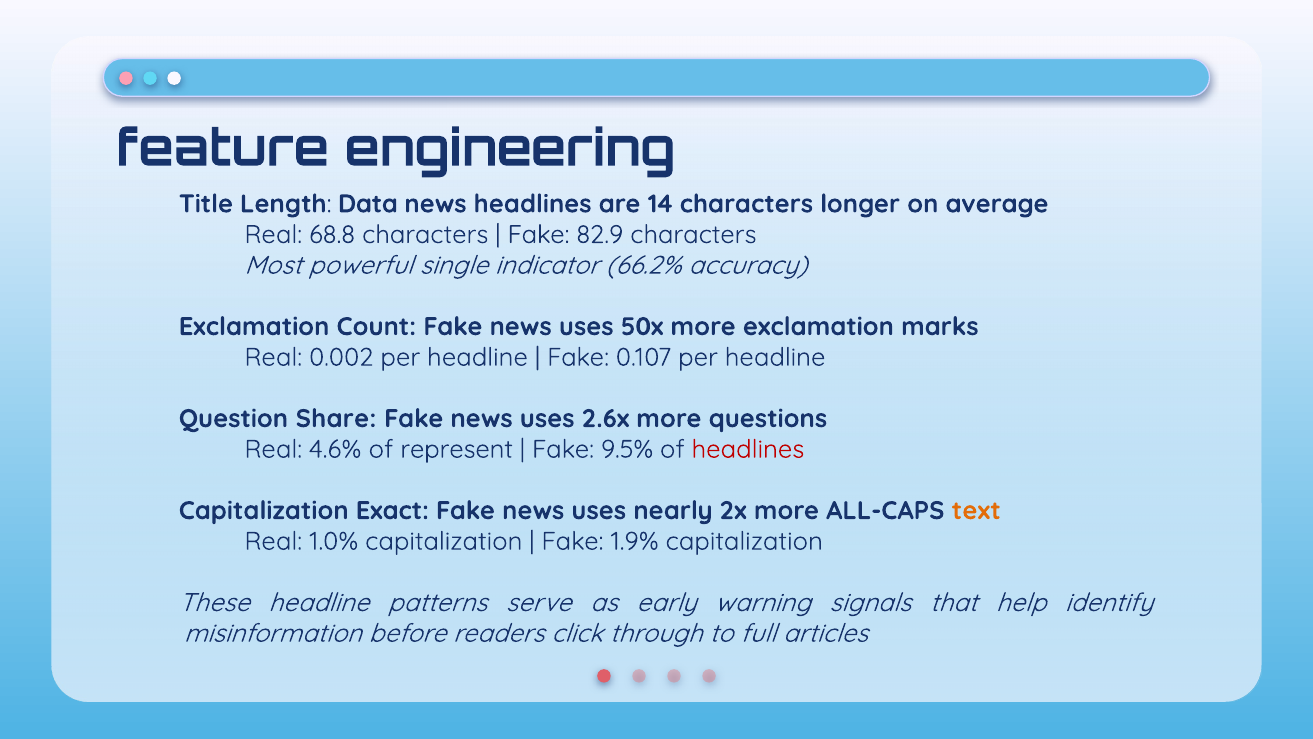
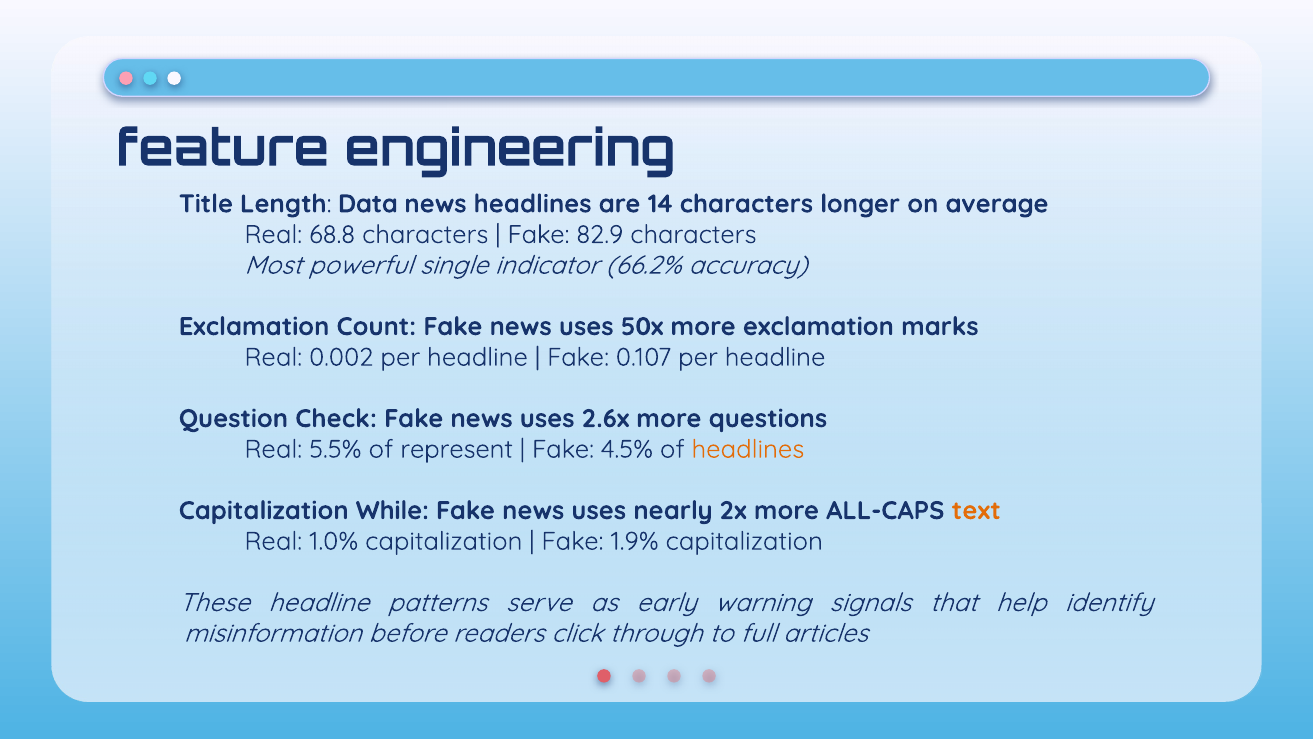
Share: Share -> Check
4.6%: 4.6% -> 5.5%
9.5%: 9.5% -> 4.5%
headlines at (748, 449) colour: red -> orange
Exact: Exact -> While
